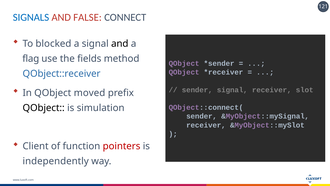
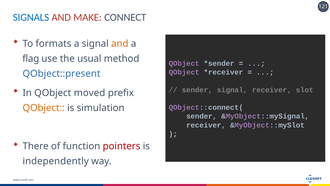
FALSE: FALSE -> MAKE
blocked: blocked -> formats
and at (120, 44) colour: black -> orange
fields: fields -> usual
QObject::receiver: QObject::receiver -> QObject::present
QObject at (44, 108) colour: black -> orange
Client: Client -> There
